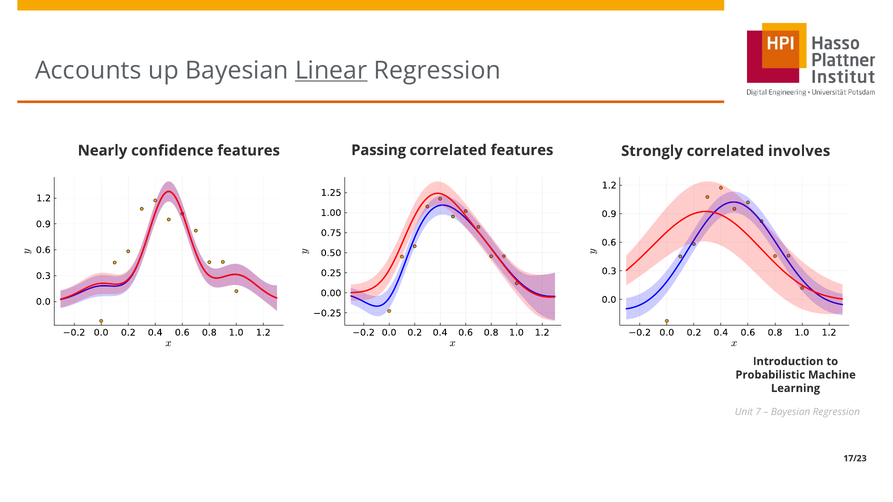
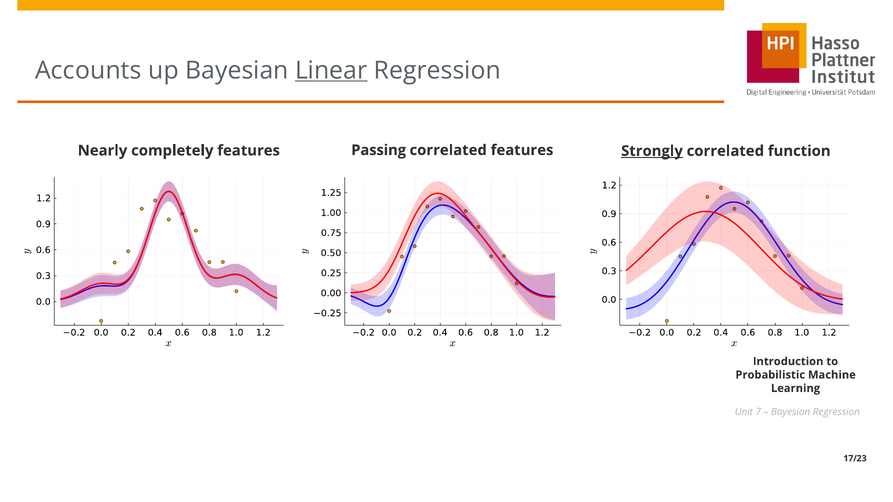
confidence: confidence -> completely
Strongly underline: none -> present
involves: involves -> function
